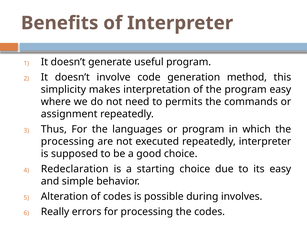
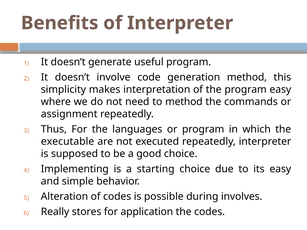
to permits: permits -> method
processing at (68, 142): processing -> executable
Redeclaration: Redeclaration -> Implementing
errors: errors -> stores
for processing: processing -> application
